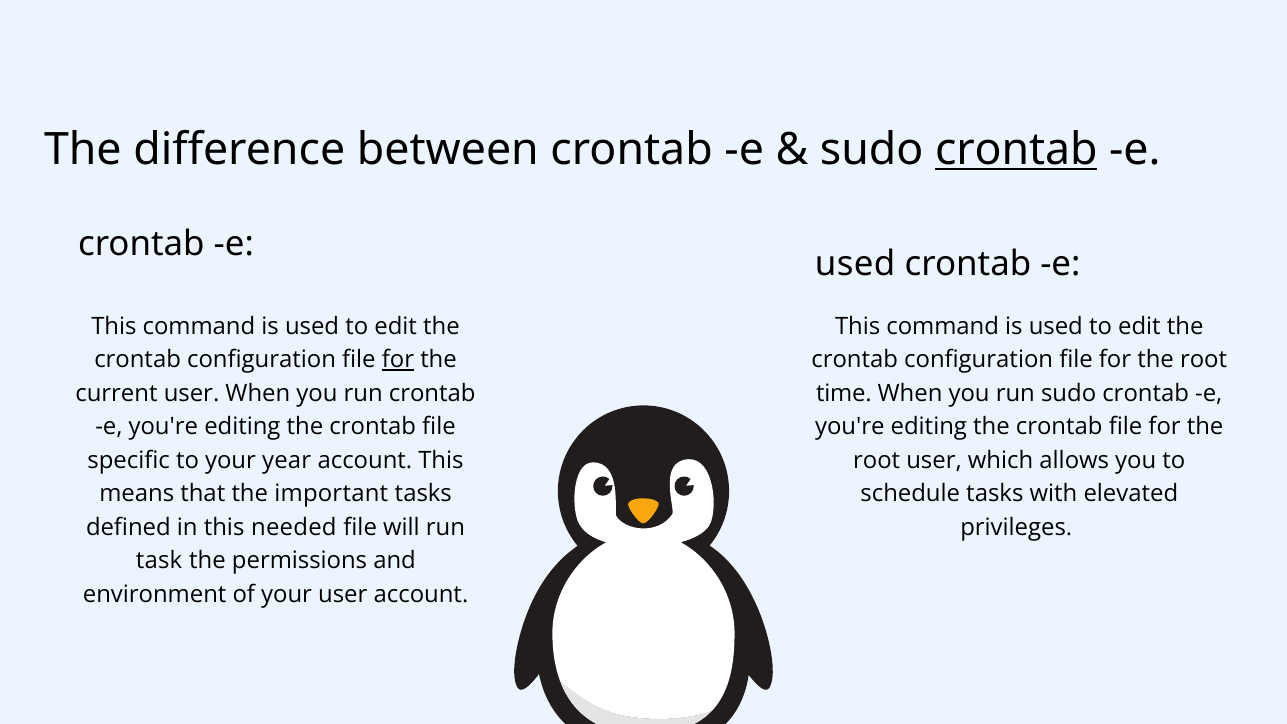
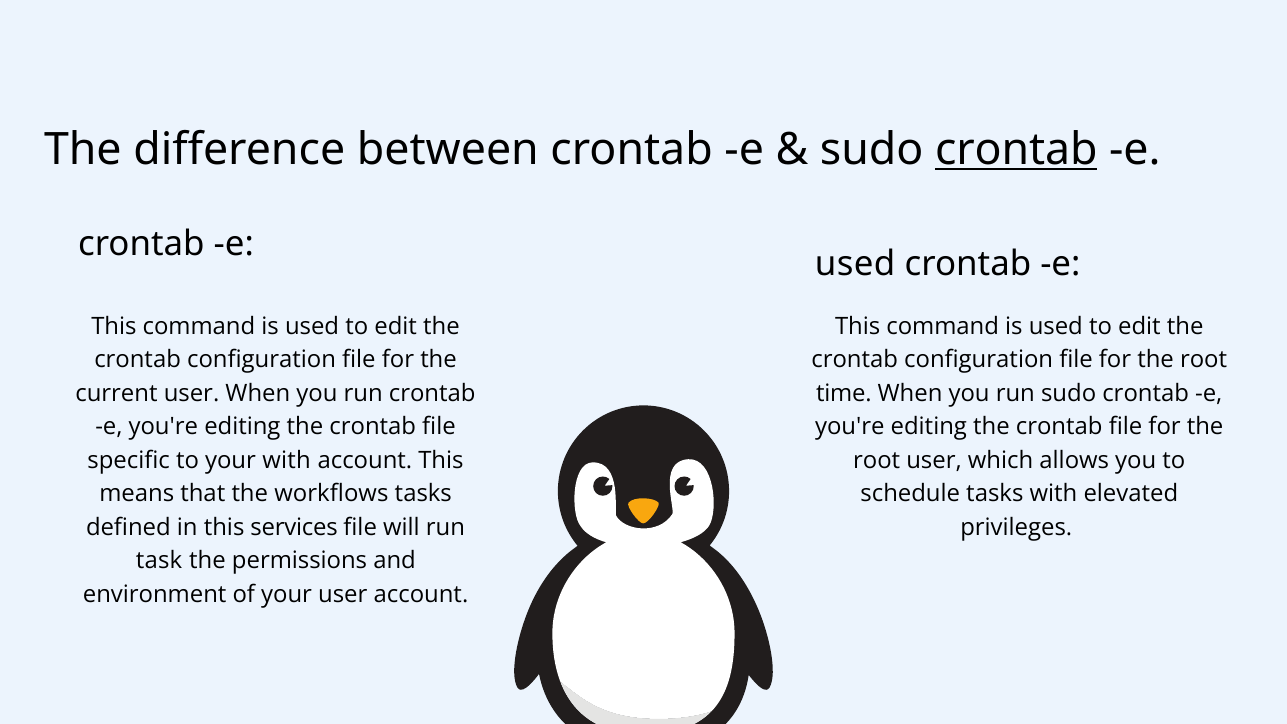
for at (398, 360) underline: present -> none
your year: year -> with
important: important -> workflows
needed: needed -> services
